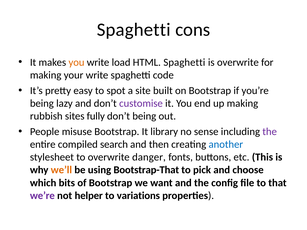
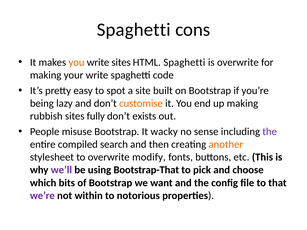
write load: load -> sites
customise colour: purple -> orange
don’t being: being -> exists
library: library -> wacky
another colour: blue -> orange
danger: danger -> modify
we’ll colour: orange -> purple
helper: helper -> within
variations: variations -> notorious
